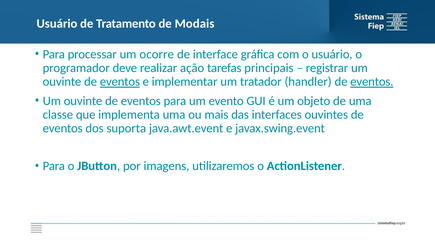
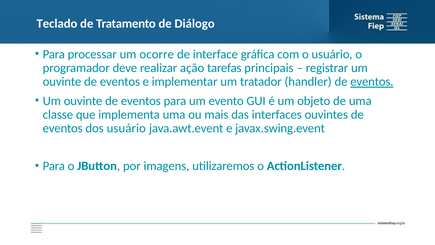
Usuário at (57, 23): Usuário -> Teclado
Modais: Modais -> Diálogo
eventos at (120, 82) underline: present -> none
dos suporta: suporta -> usuário
